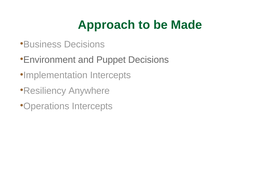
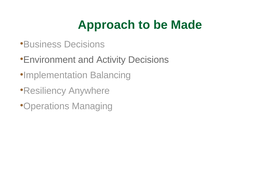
Puppet: Puppet -> Activity
Implementation Intercepts: Intercepts -> Balancing
Operations Intercepts: Intercepts -> Managing
